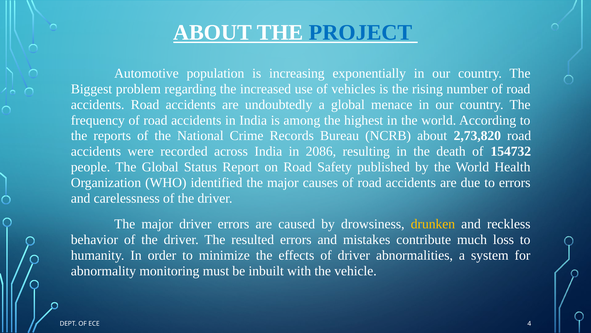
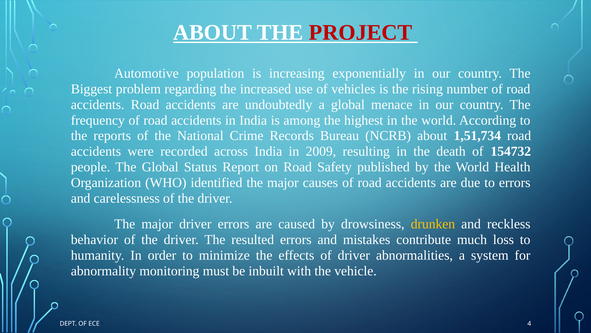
PROJECT colour: blue -> red
2,73,820: 2,73,820 -> 1,51,734
2086: 2086 -> 2009
